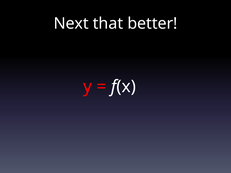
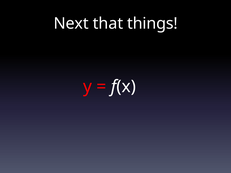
better: better -> things
